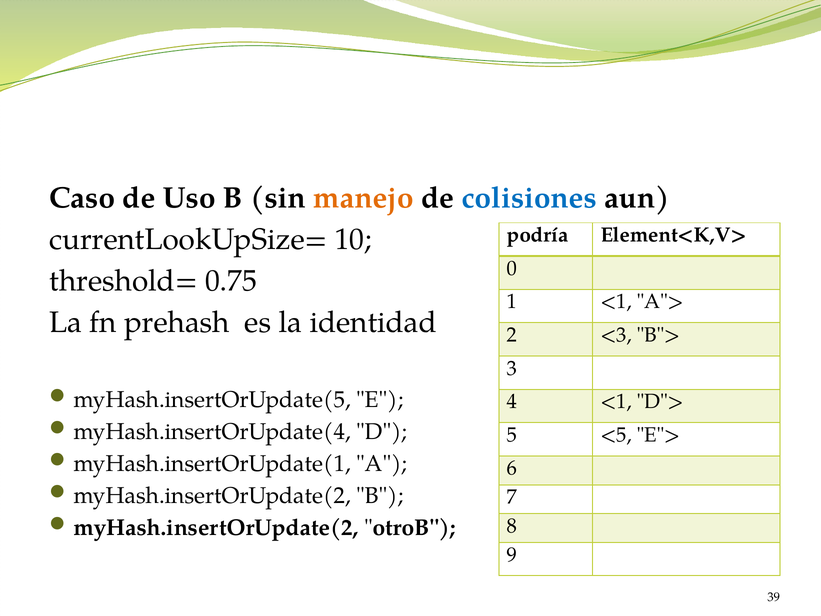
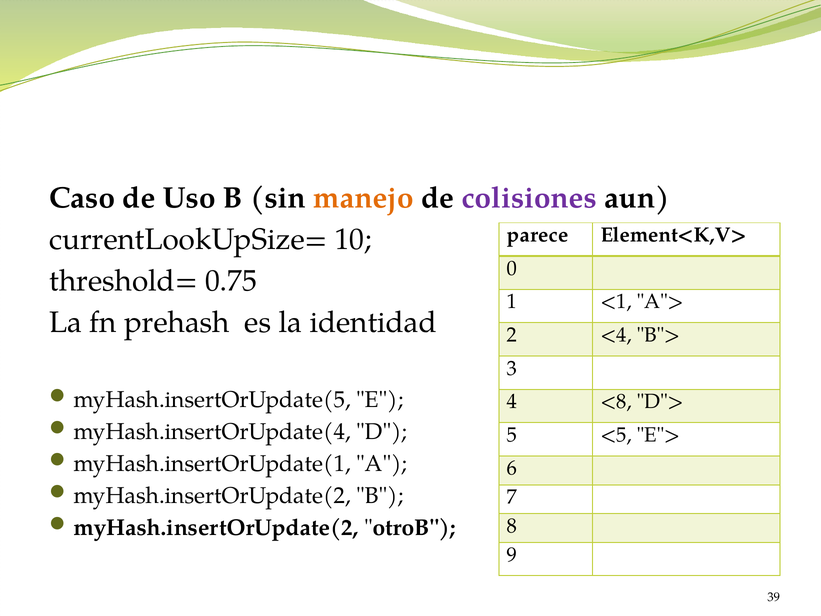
colisiones colour: blue -> purple
podría: podría -> parece
<3: <3 -> <4
4 <1: <1 -> <8
